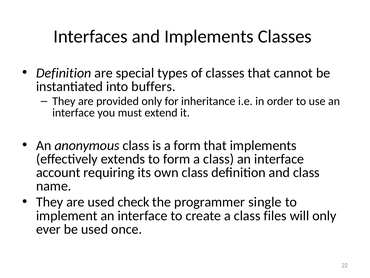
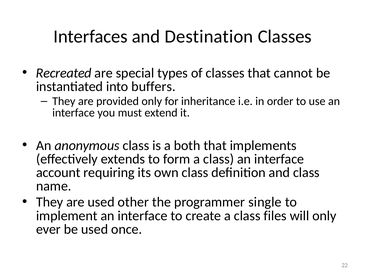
and Implements: Implements -> Destination
Definition at (64, 73): Definition -> Recreated
a form: form -> both
check: check -> other
